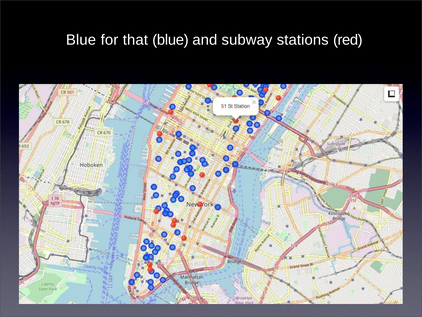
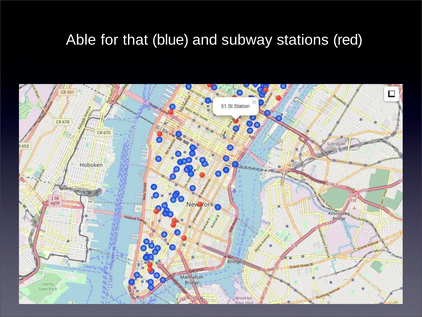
Blue at (81, 40): Blue -> Able
